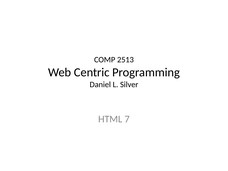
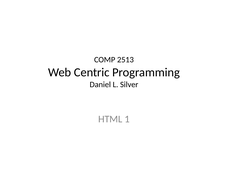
7: 7 -> 1
